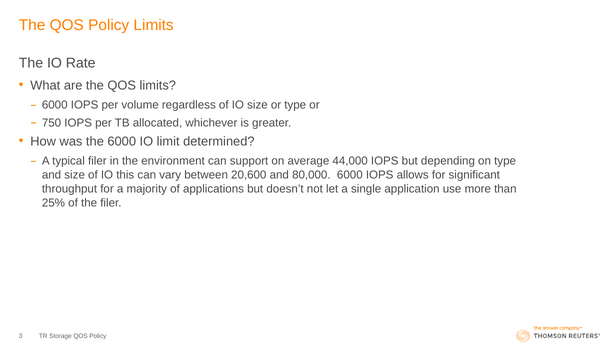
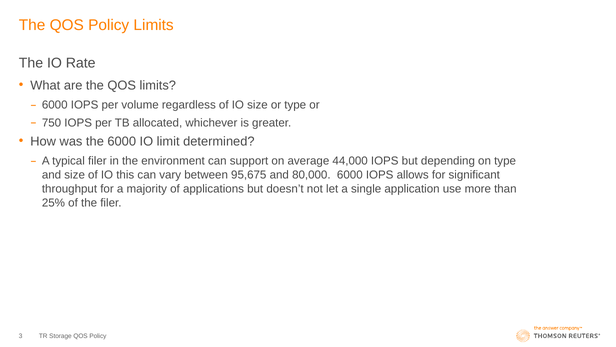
20,600: 20,600 -> 95,675
